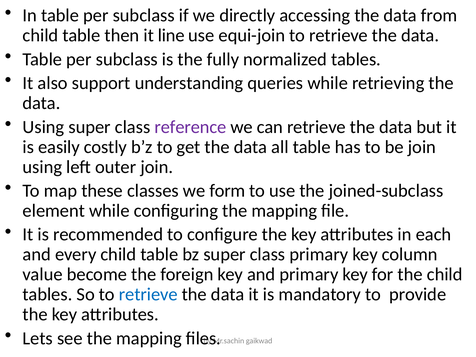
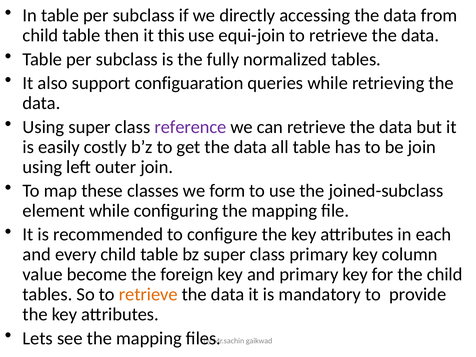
line: line -> this
understanding: understanding -> configuaration
retrieve at (148, 295) colour: blue -> orange
